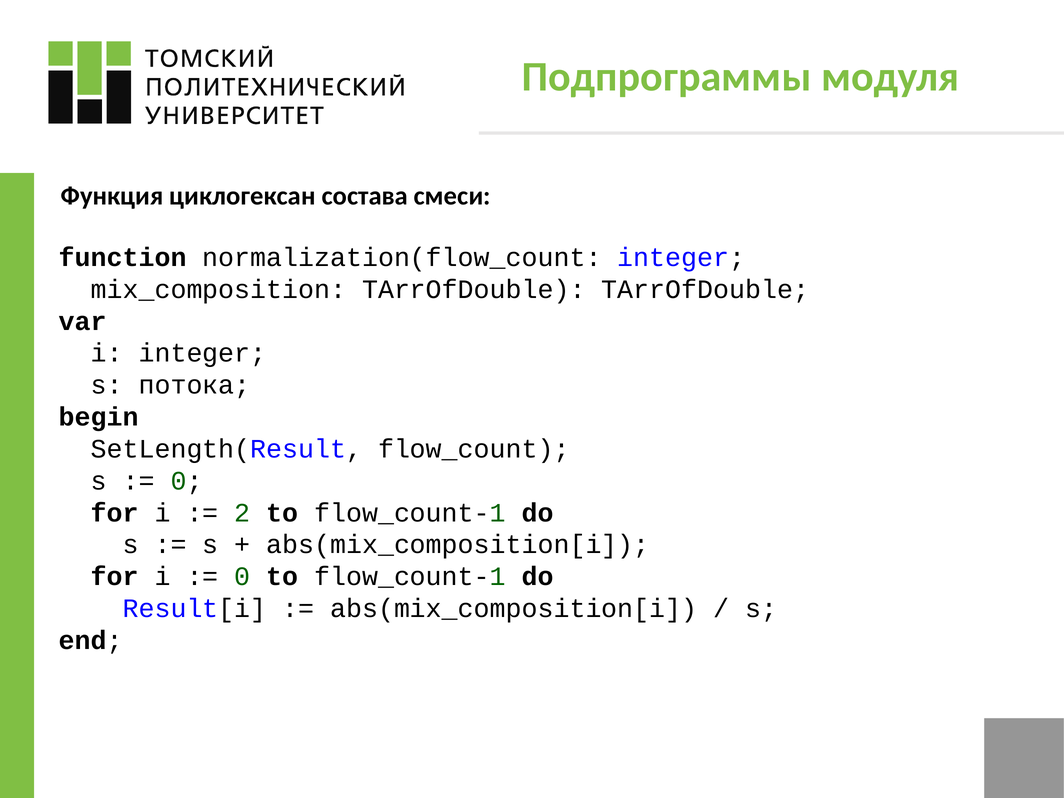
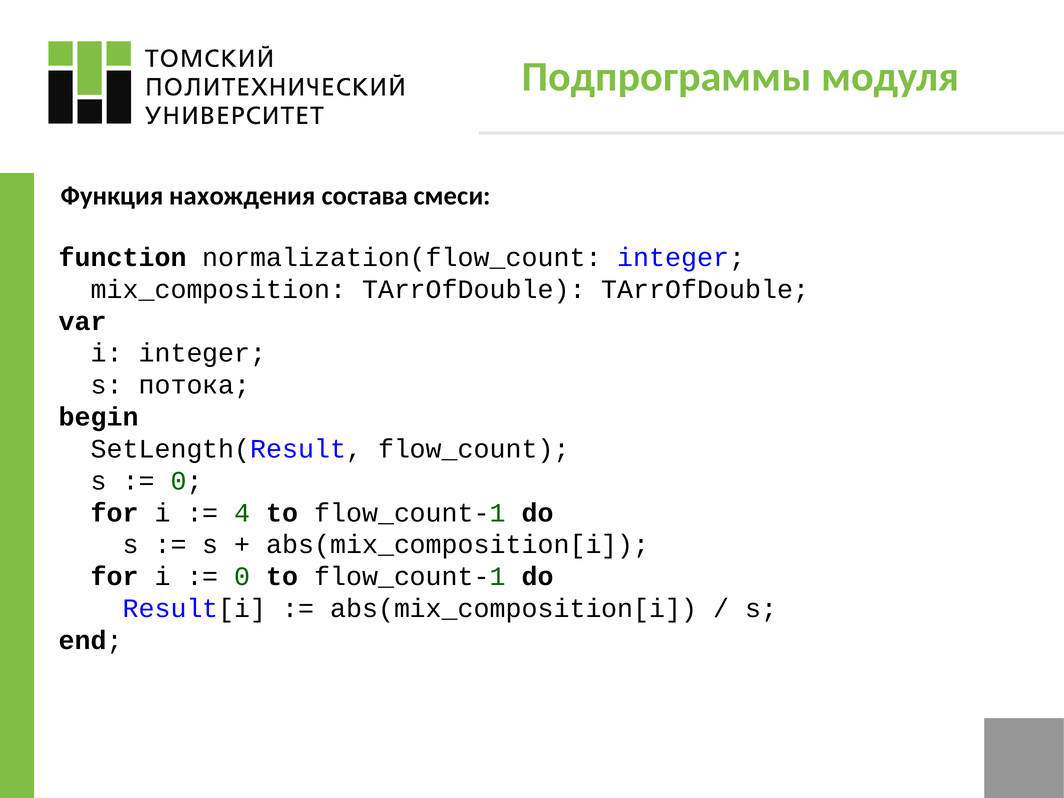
циклогексан: циклогексан -> нахождения
2: 2 -> 4
